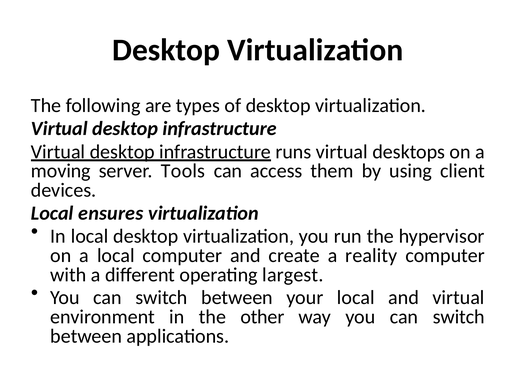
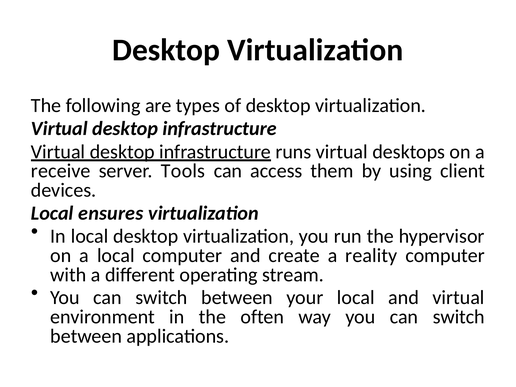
moving: moving -> receive
largest: largest -> stream
other: other -> often
